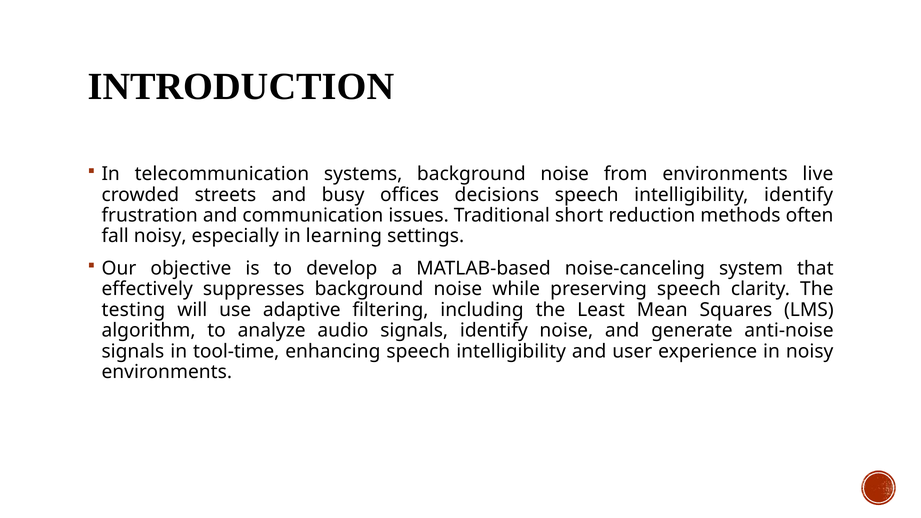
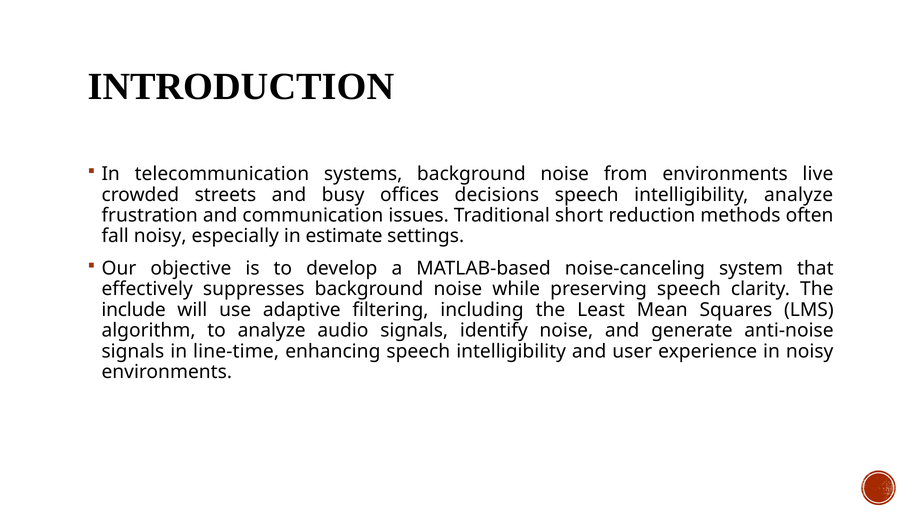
intelligibility identify: identify -> analyze
learning: learning -> estimate
testing: testing -> include
tool-time: tool-time -> line-time
